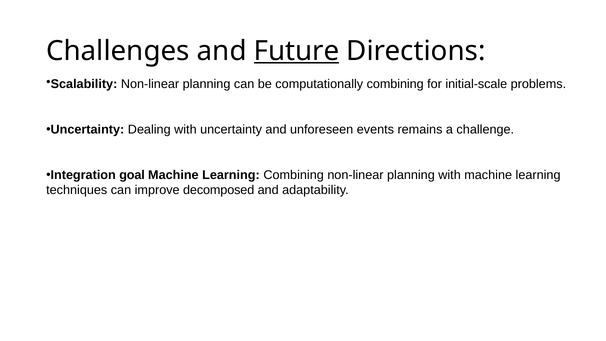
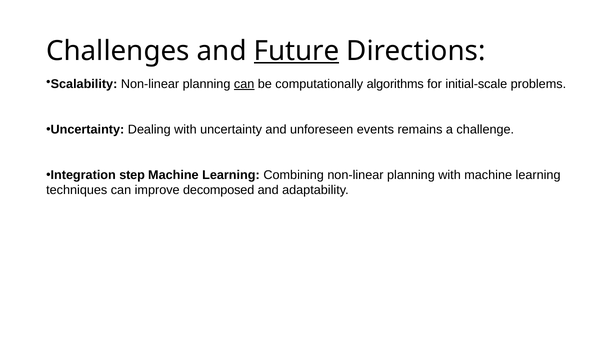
can at (244, 84) underline: none -> present
computationally combining: combining -> algorithms
goal: goal -> step
